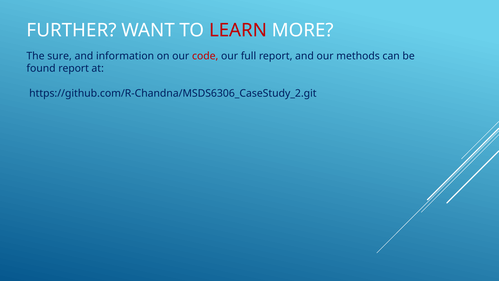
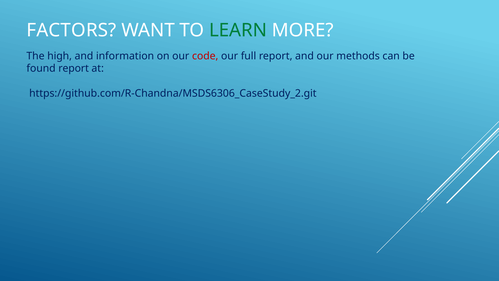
FURTHER: FURTHER -> FACTORS
LEARN colour: red -> green
sure: sure -> high
